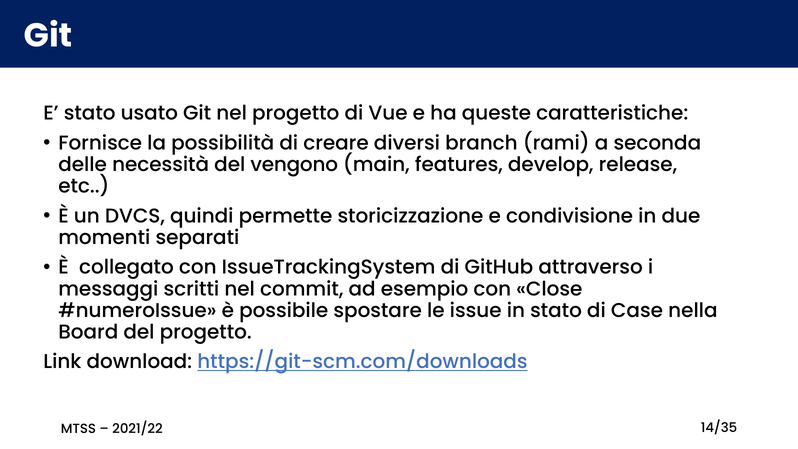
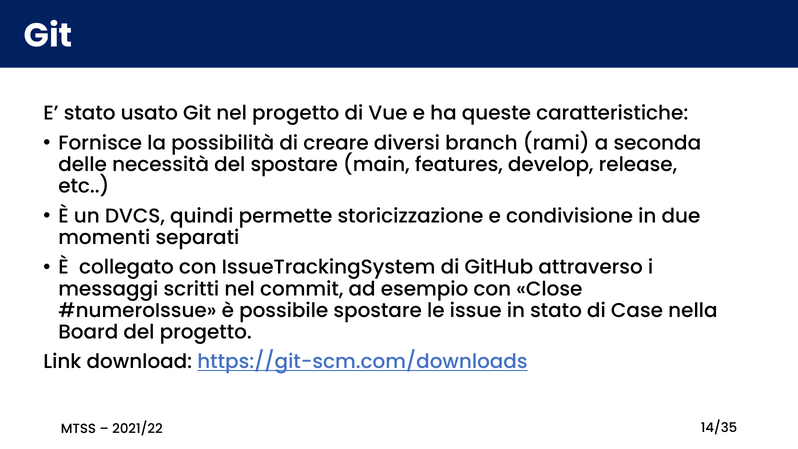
del vengono: vengono -> spostare
